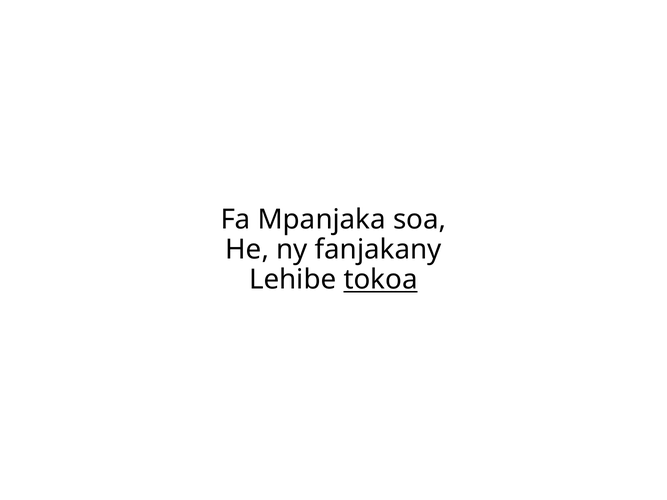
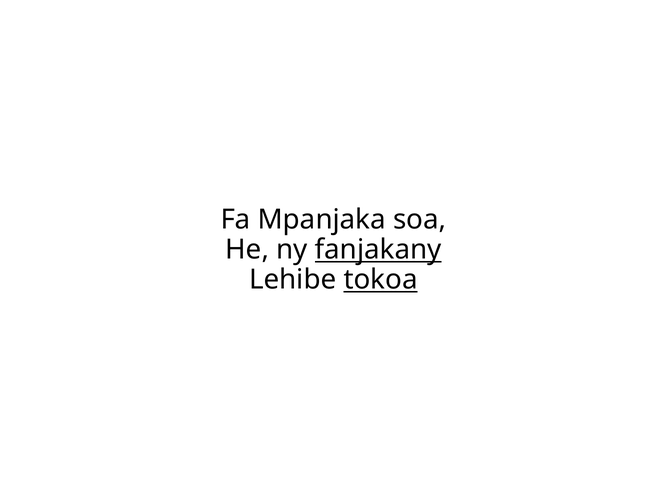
fanjakany underline: none -> present
